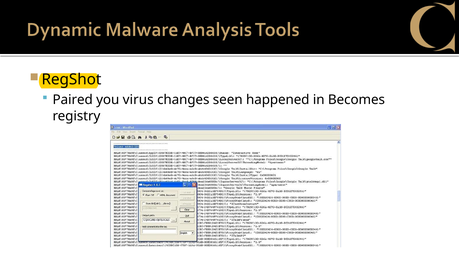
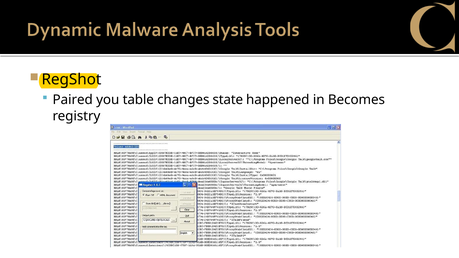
virus: virus -> table
seen: seen -> state
